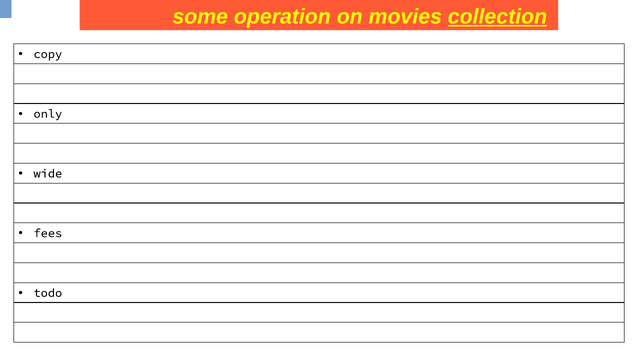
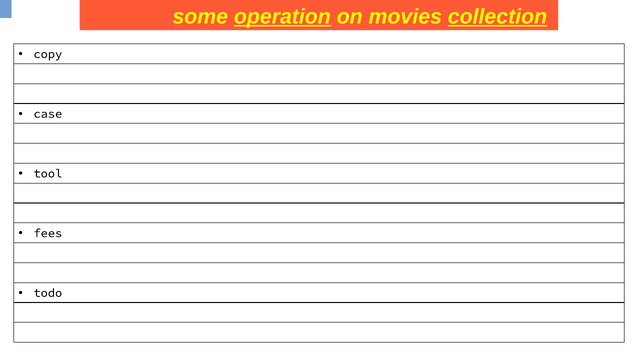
operation underline: none -> present
only: only -> case
wide: wide -> tool
